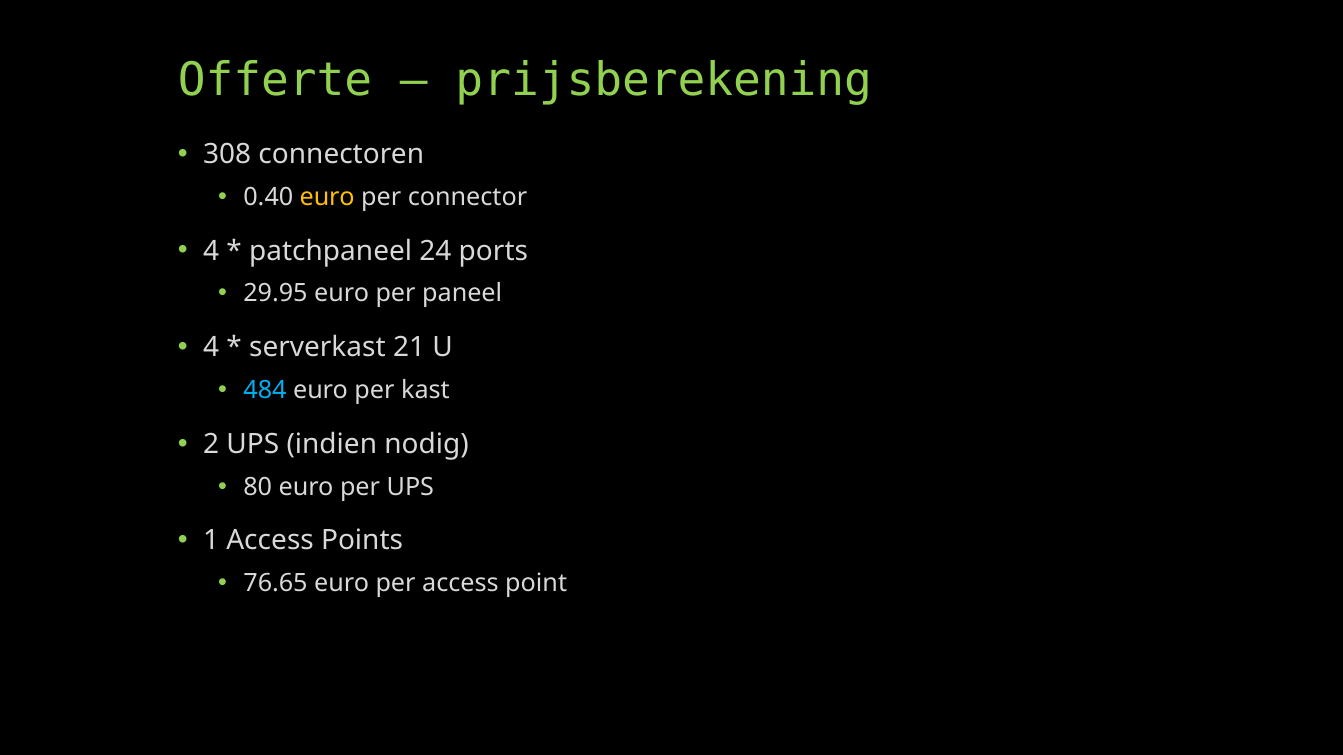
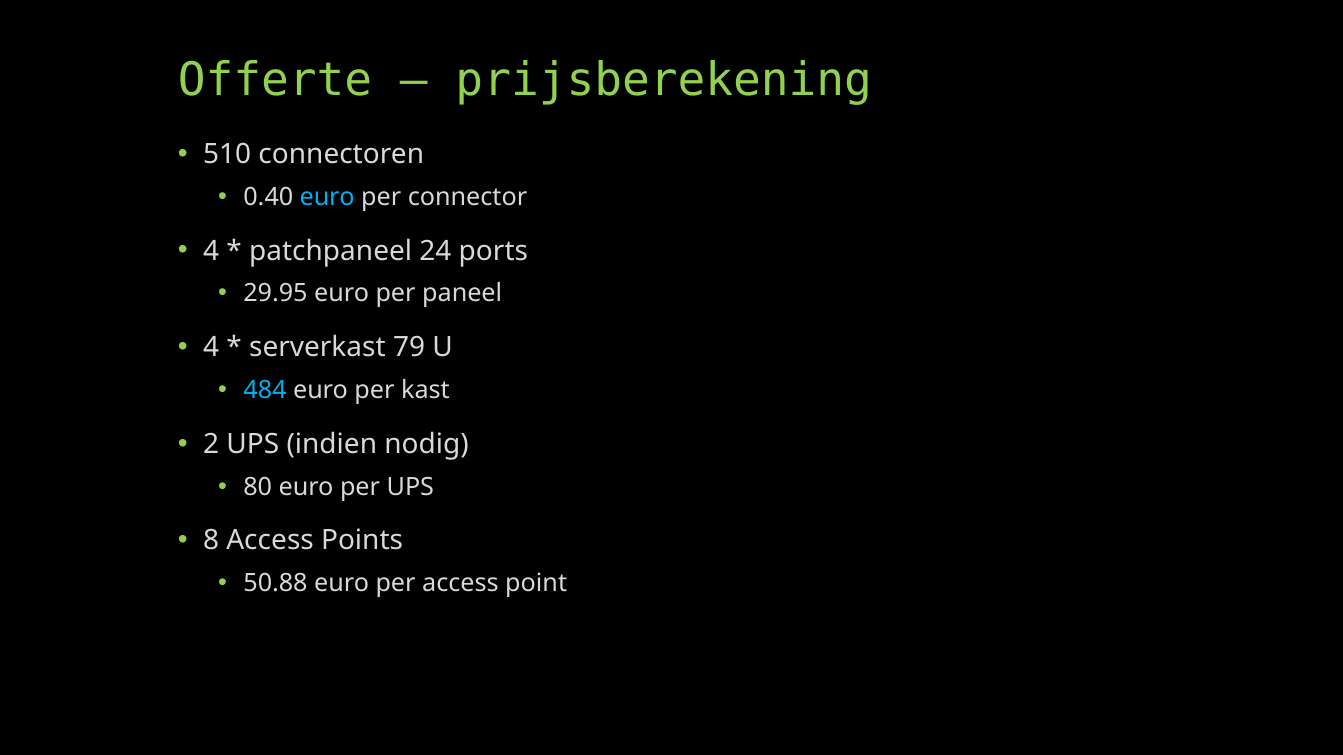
308: 308 -> 510
euro at (327, 197) colour: yellow -> light blue
21: 21 -> 79
1: 1 -> 8
76.65: 76.65 -> 50.88
